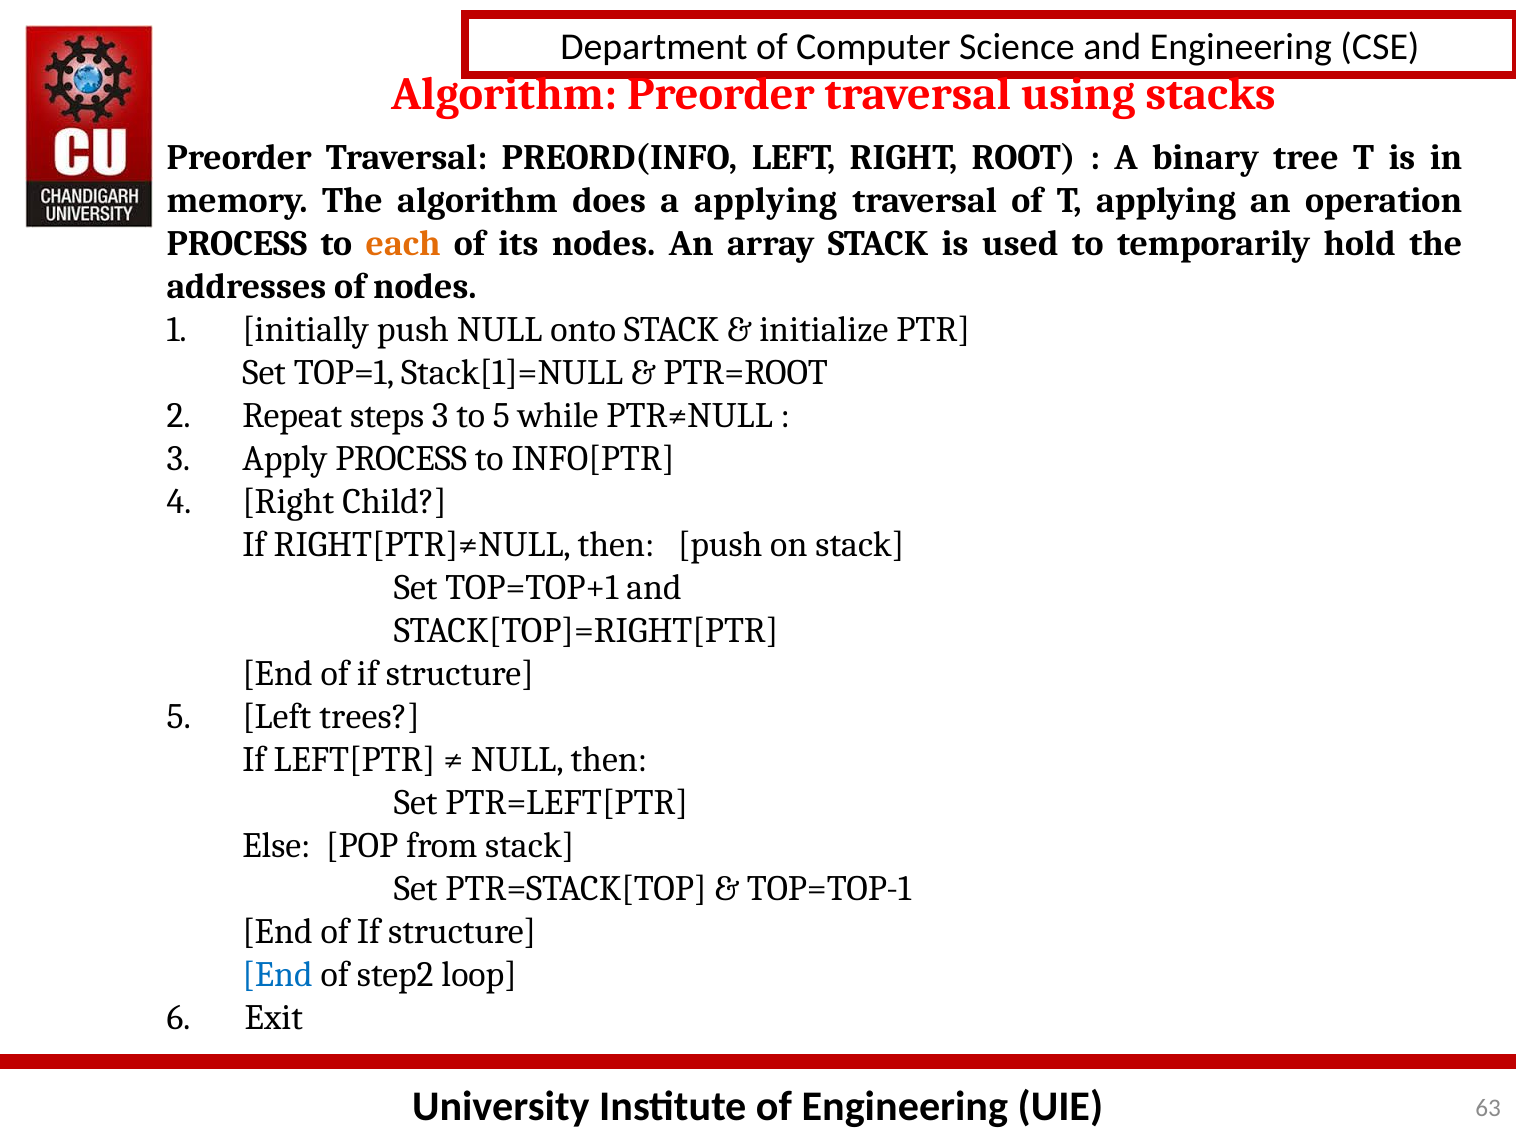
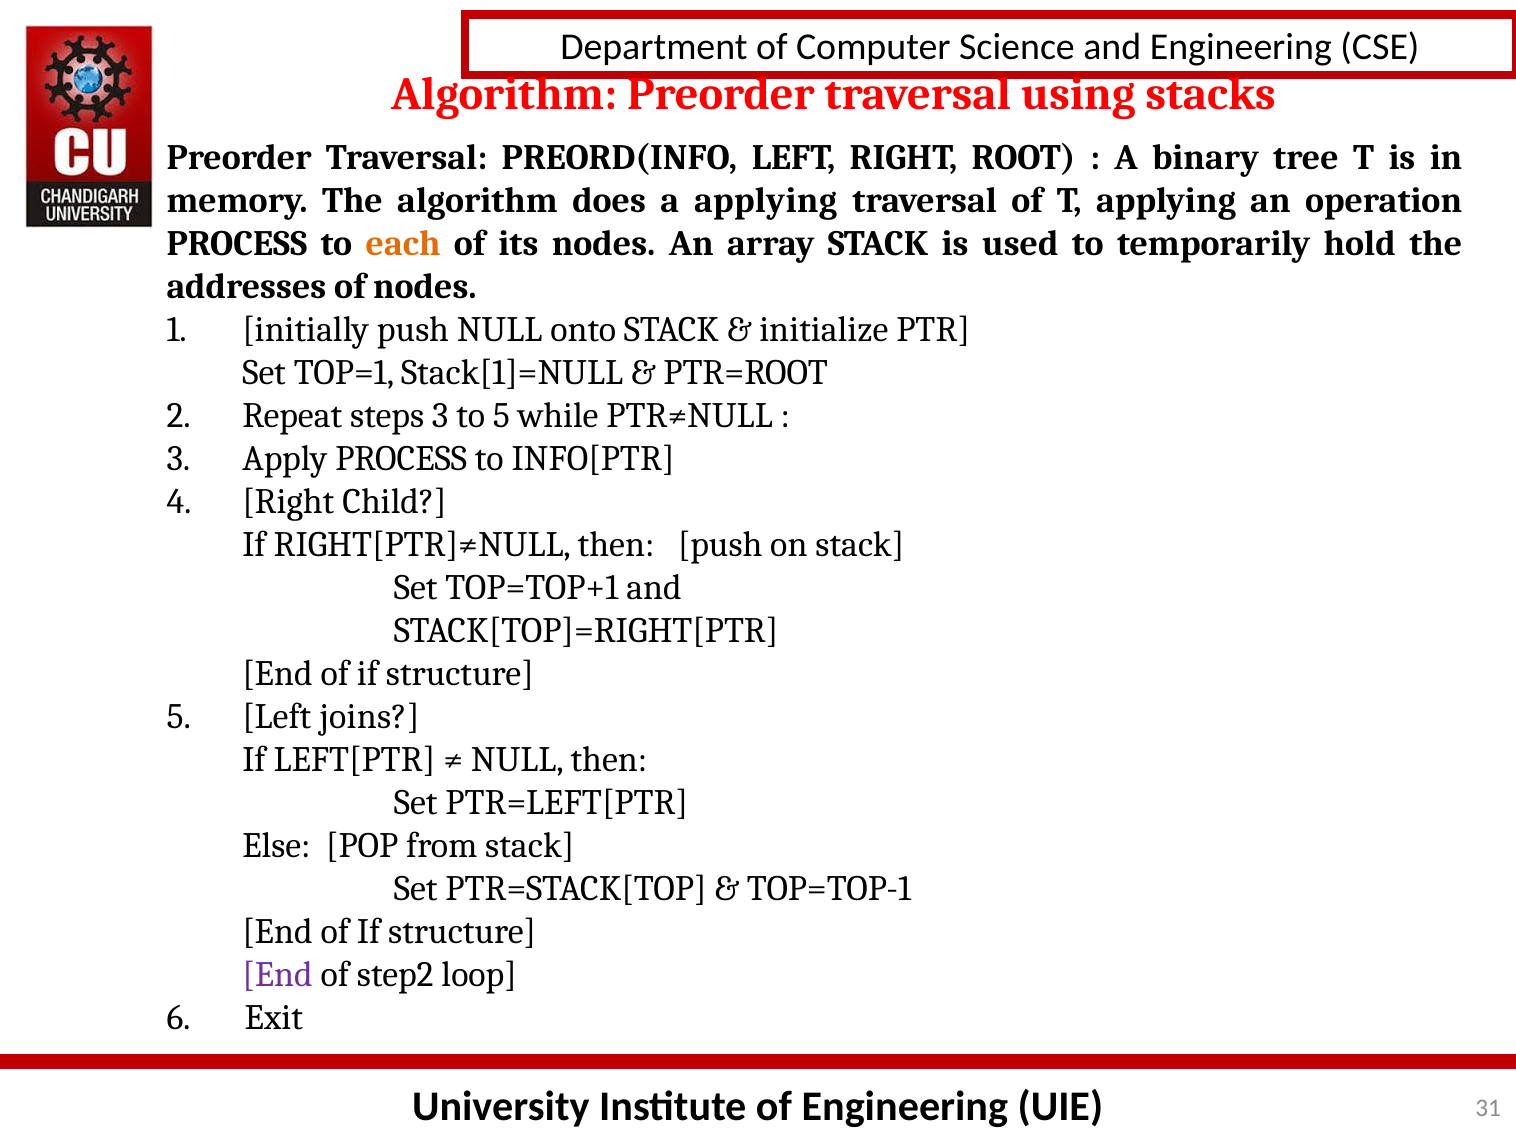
trees: trees -> joins
End at (278, 974) colour: blue -> purple
63: 63 -> 31
